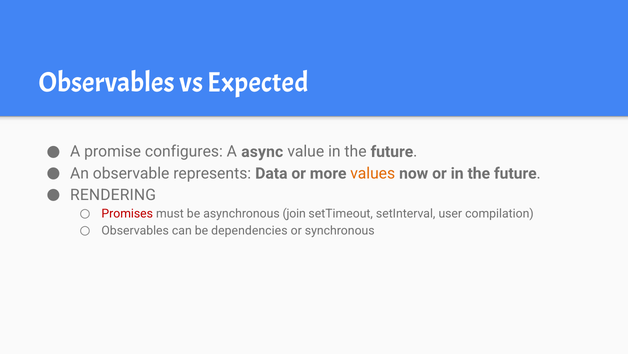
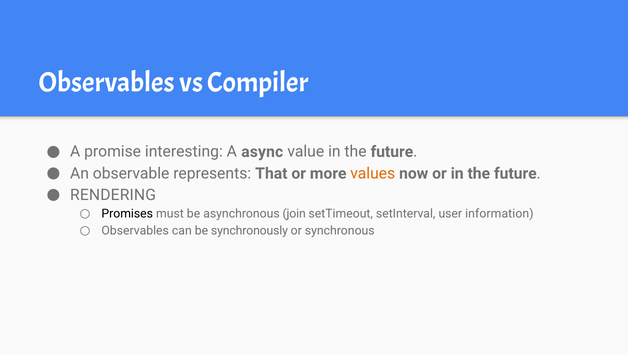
Expected: Expected -> Compiler
configures: configures -> interesting
Data: Data -> That
Promises colour: red -> black
compilation: compilation -> information
dependencies: dependencies -> synchronously
